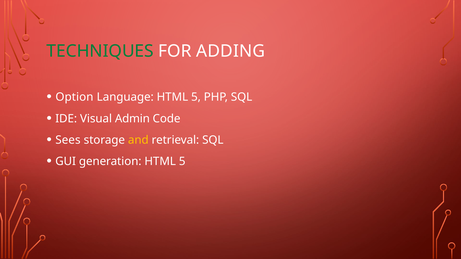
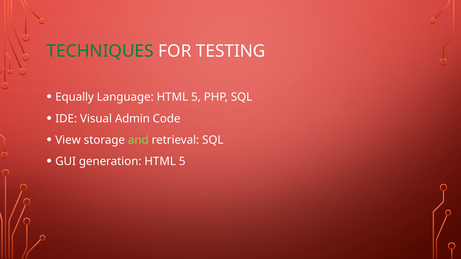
ADDING: ADDING -> TESTING
Option: Option -> Equally
Sees: Sees -> View
and colour: yellow -> light green
